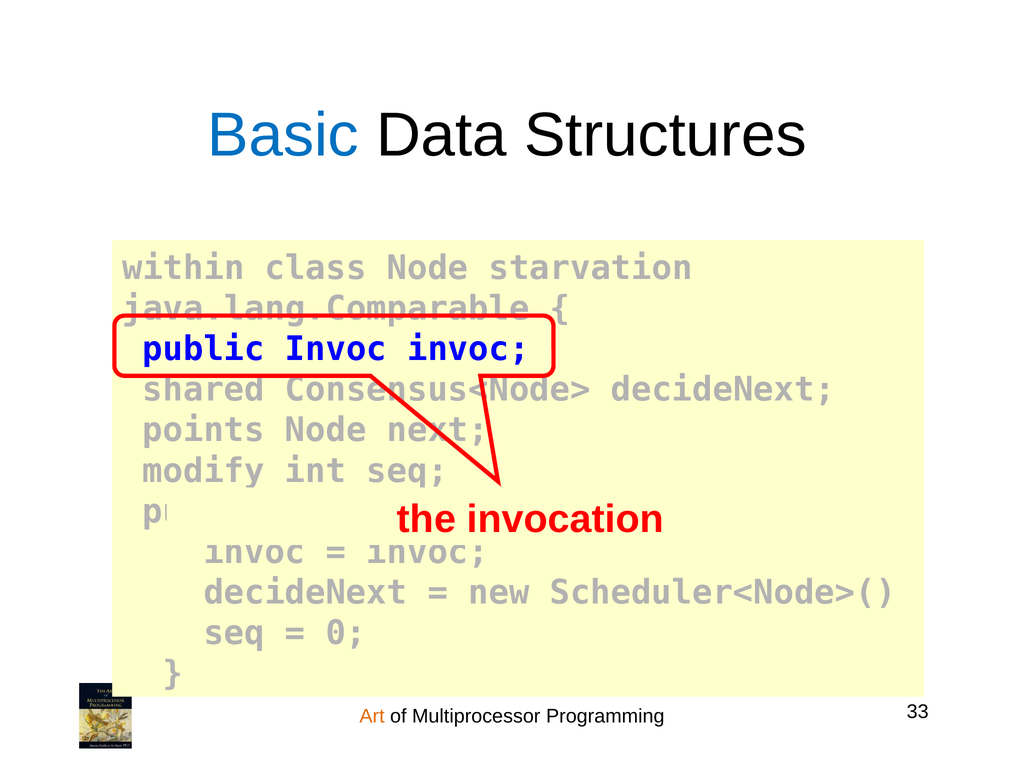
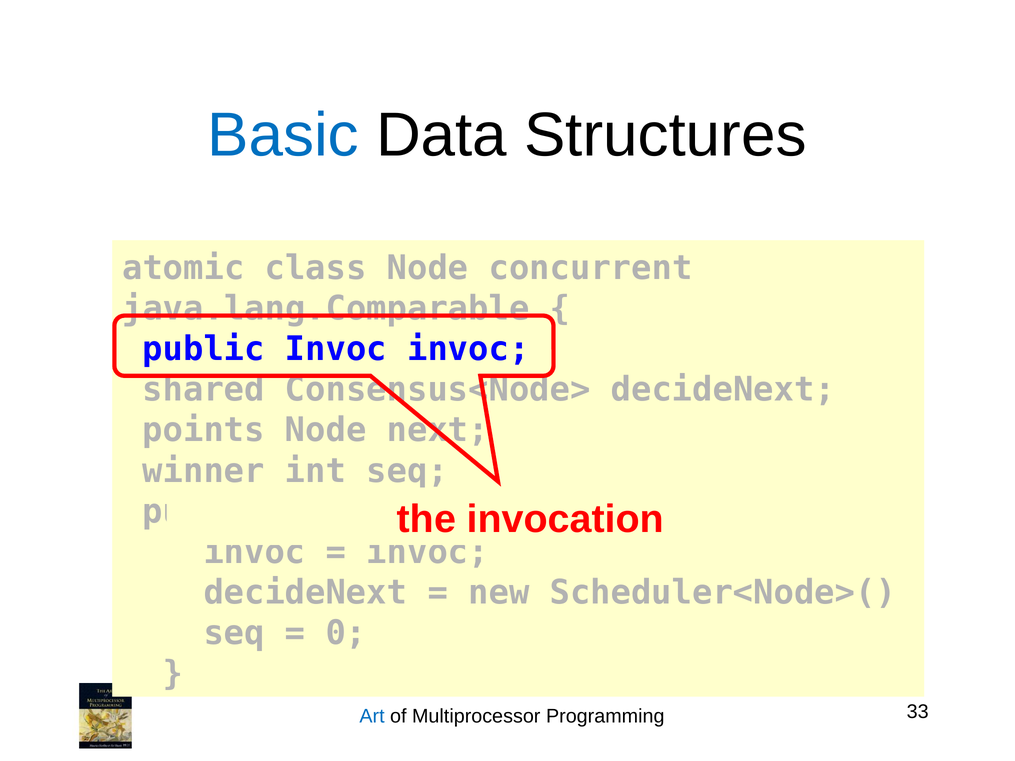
within: within -> atomic
starvation: starvation -> concurrent
modify: modify -> winner
Art colour: orange -> blue
